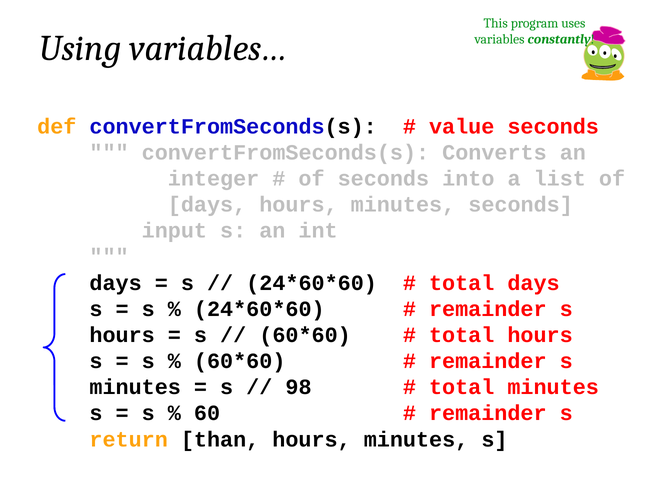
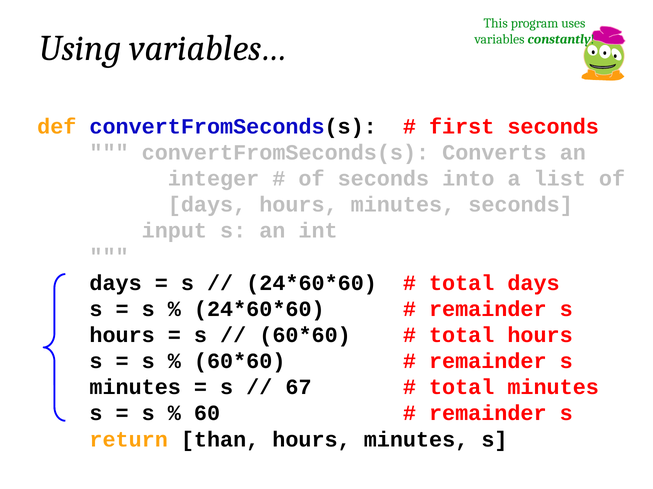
value: value -> first
98: 98 -> 67
